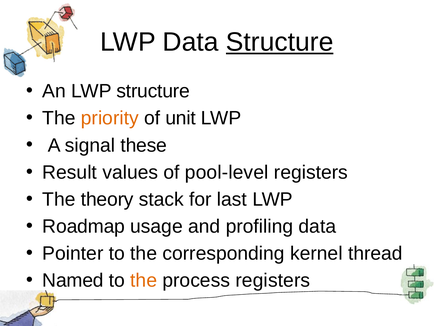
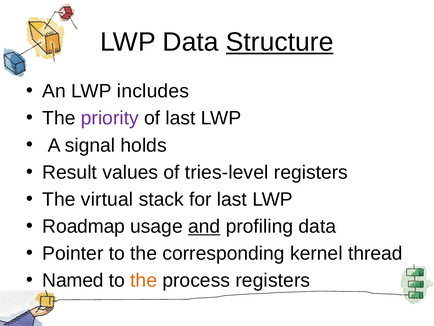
LWP structure: structure -> includes
priority colour: orange -> purple
of unit: unit -> last
these: these -> holds
pool-level: pool-level -> tries-level
theory: theory -> virtual
and underline: none -> present
